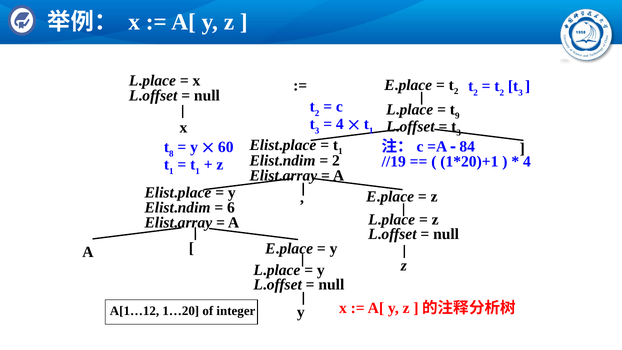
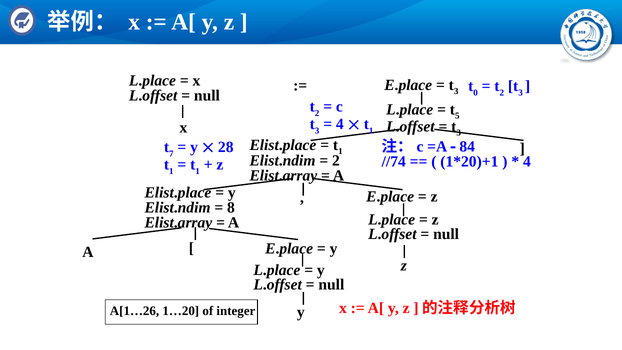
2 at (456, 91): 2 -> 3
2 at (476, 93): 2 -> 0
9: 9 -> 5
8: 8 -> 7
60: 60 -> 28
//19: //19 -> //74
6: 6 -> 8
A[1…12: A[1…12 -> A[1…26
